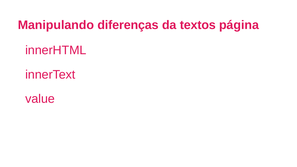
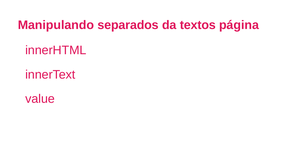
diferenças: diferenças -> separados
